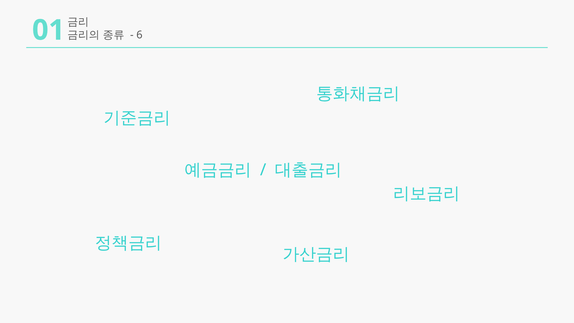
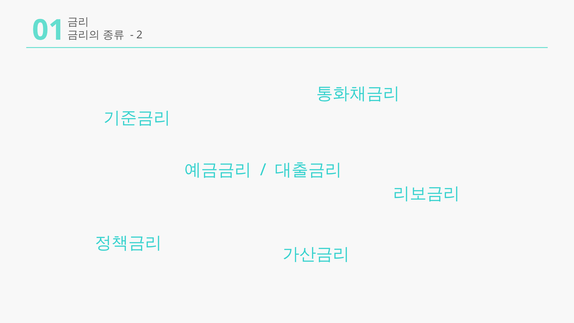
6: 6 -> 2
